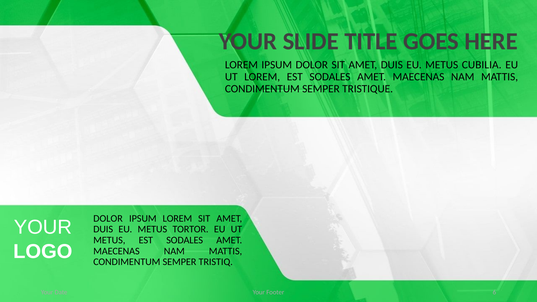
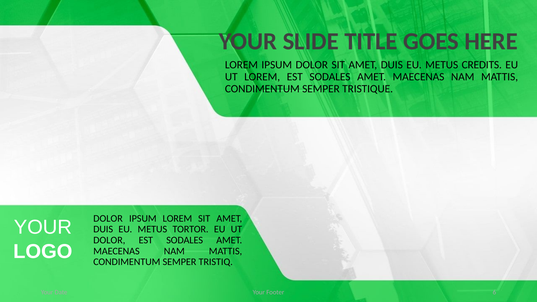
CUBILIA: CUBILIA -> CREDITS
METUS at (109, 240): METUS -> DOLOR
